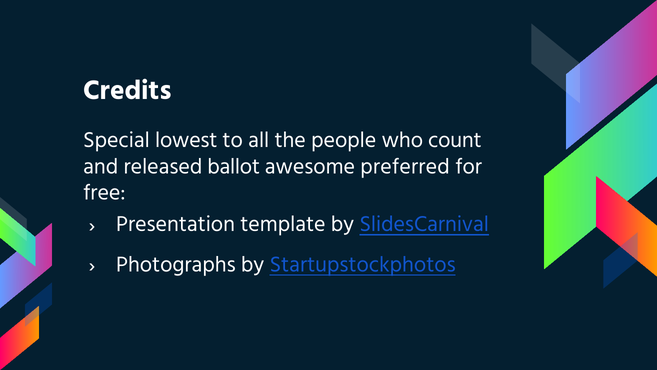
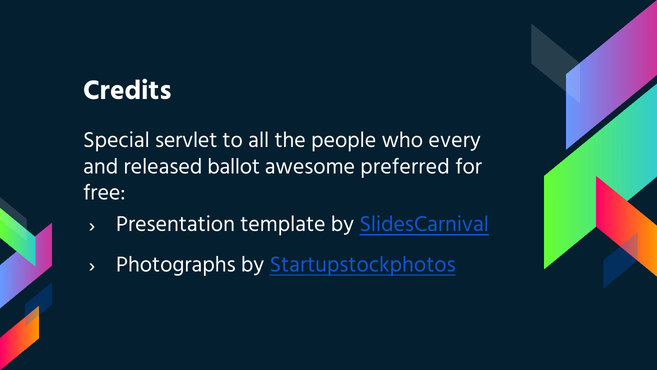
lowest: lowest -> servlet
count: count -> every
